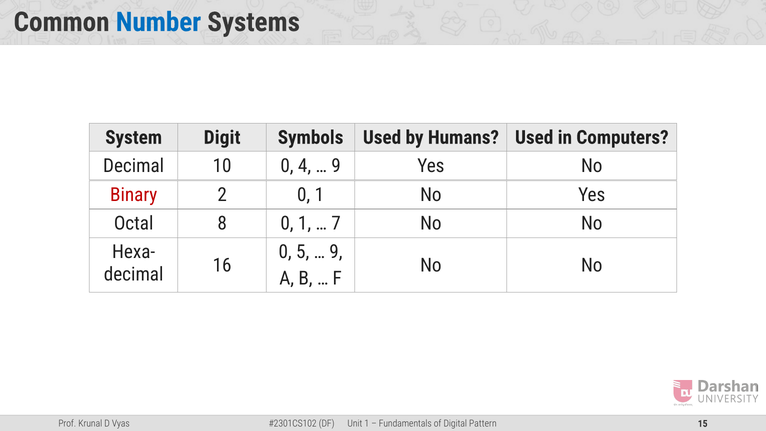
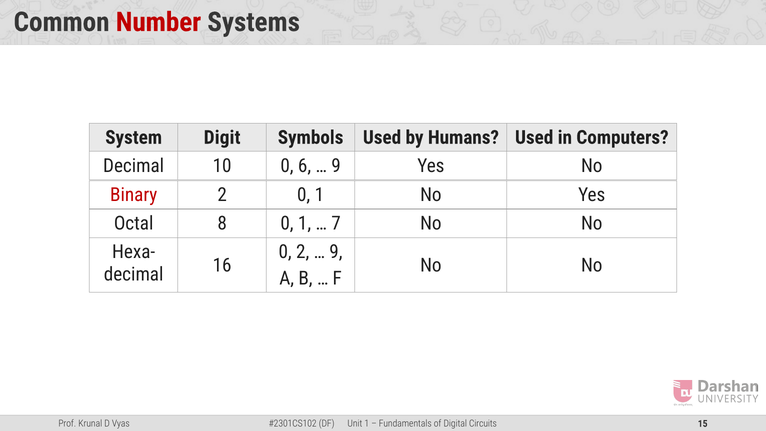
Number colour: blue -> red
4: 4 -> 6
0 5: 5 -> 2
Pattern: Pattern -> Circuits
